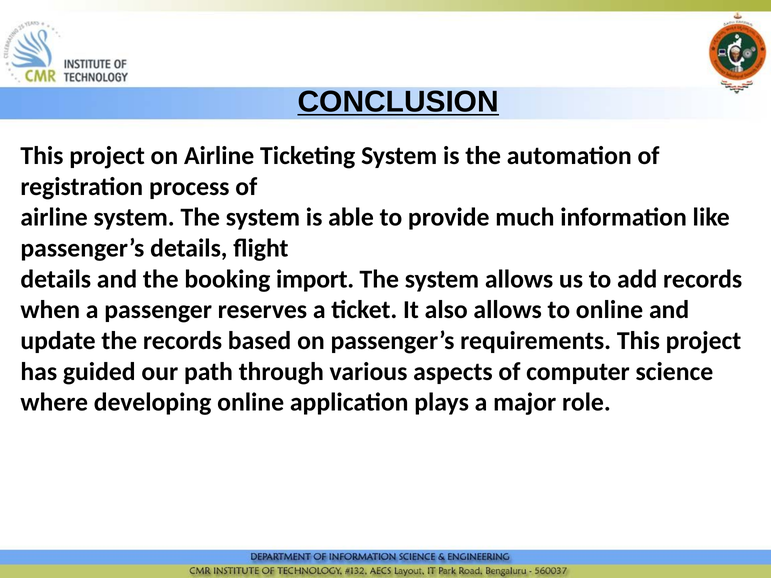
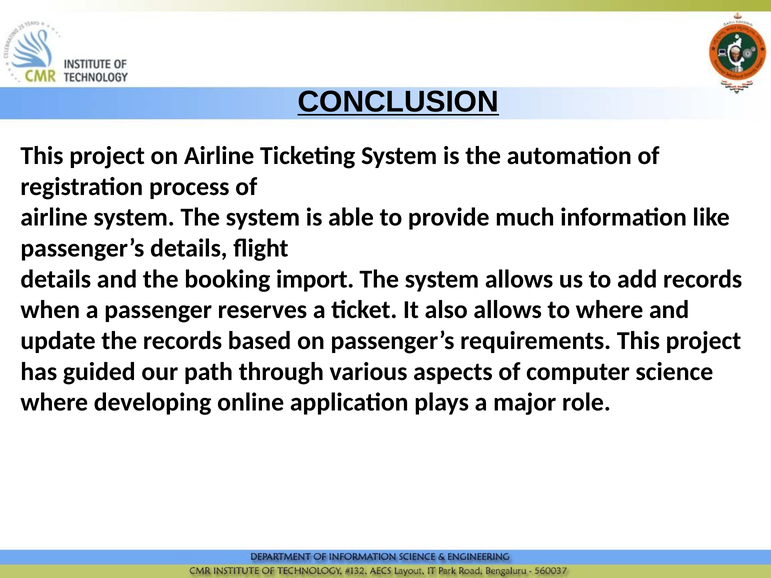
to online: online -> where
